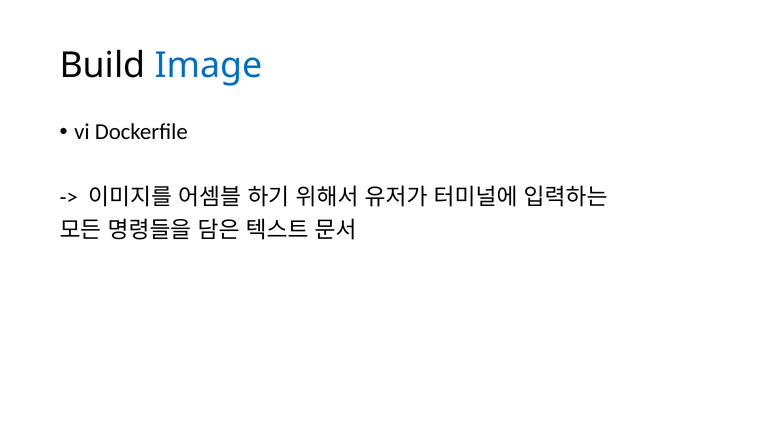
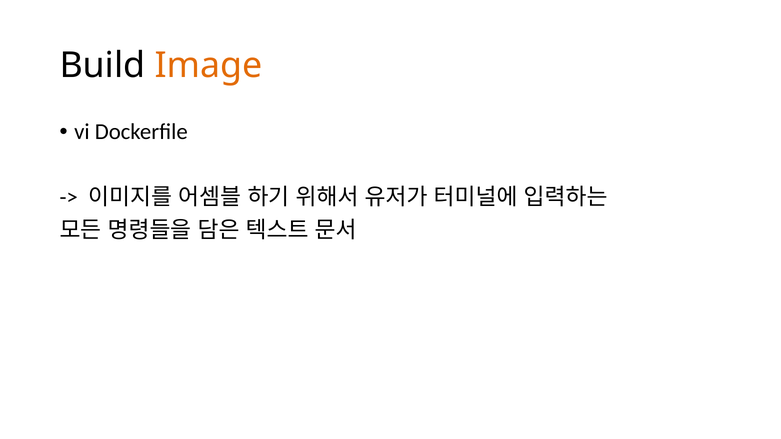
Image colour: blue -> orange
